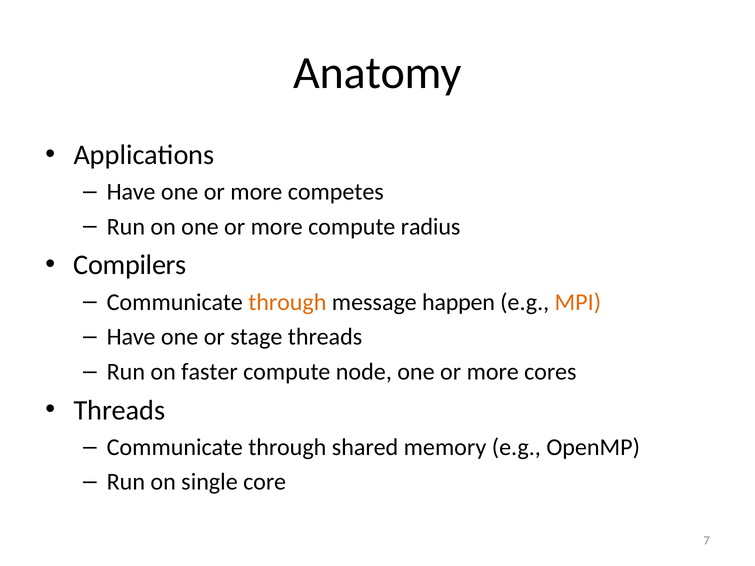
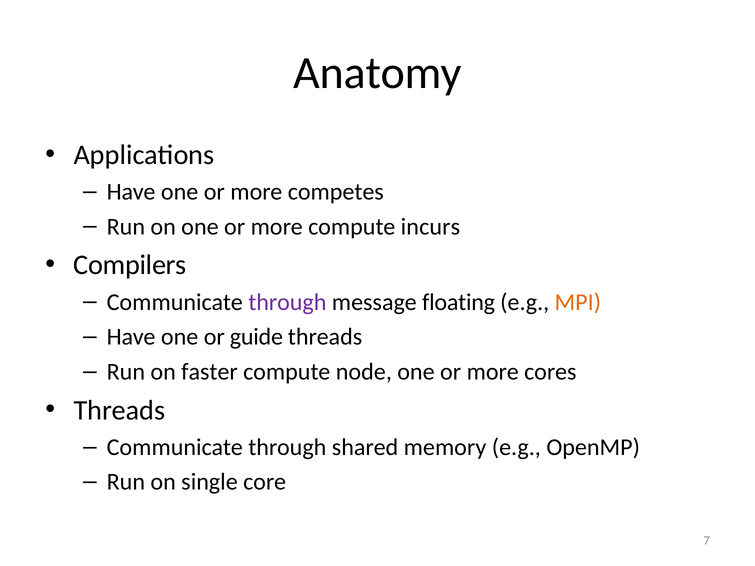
radius: radius -> incurs
through at (287, 302) colour: orange -> purple
happen: happen -> floating
stage: stage -> guide
